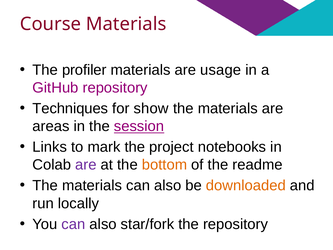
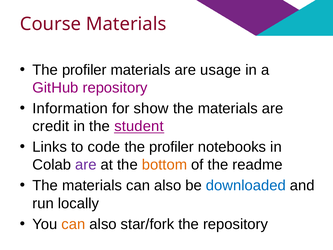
Techniques: Techniques -> Information
areas: areas -> credit
session: session -> student
mark: mark -> code
project at (171, 147): project -> profiler
downloaded colour: orange -> blue
can at (73, 224) colour: purple -> orange
